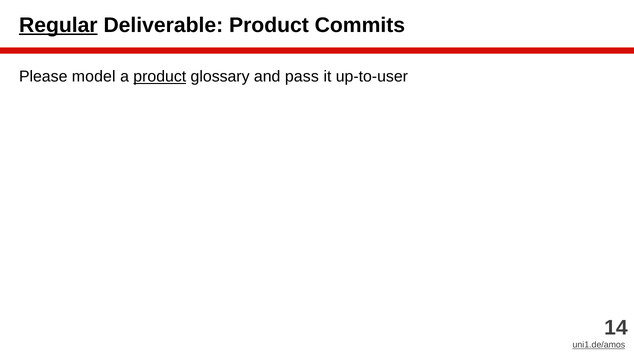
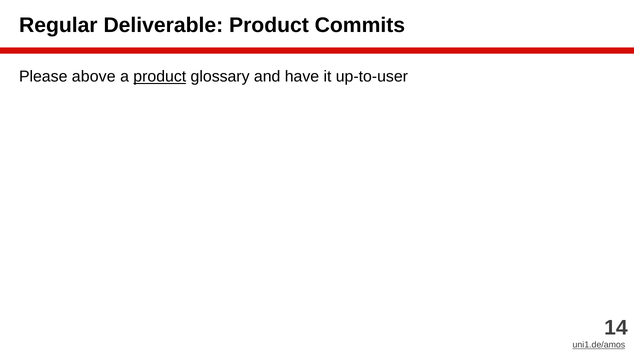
Regular underline: present -> none
model: model -> above
pass: pass -> have
